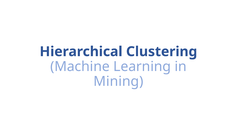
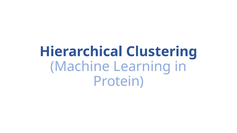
Mining: Mining -> Protein
